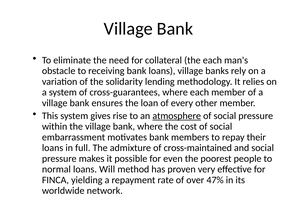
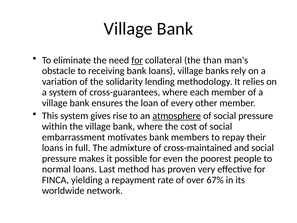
for at (137, 60) underline: none -> present
the each: each -> than
Will: Will -> Last
47%: 47% -> 67%
